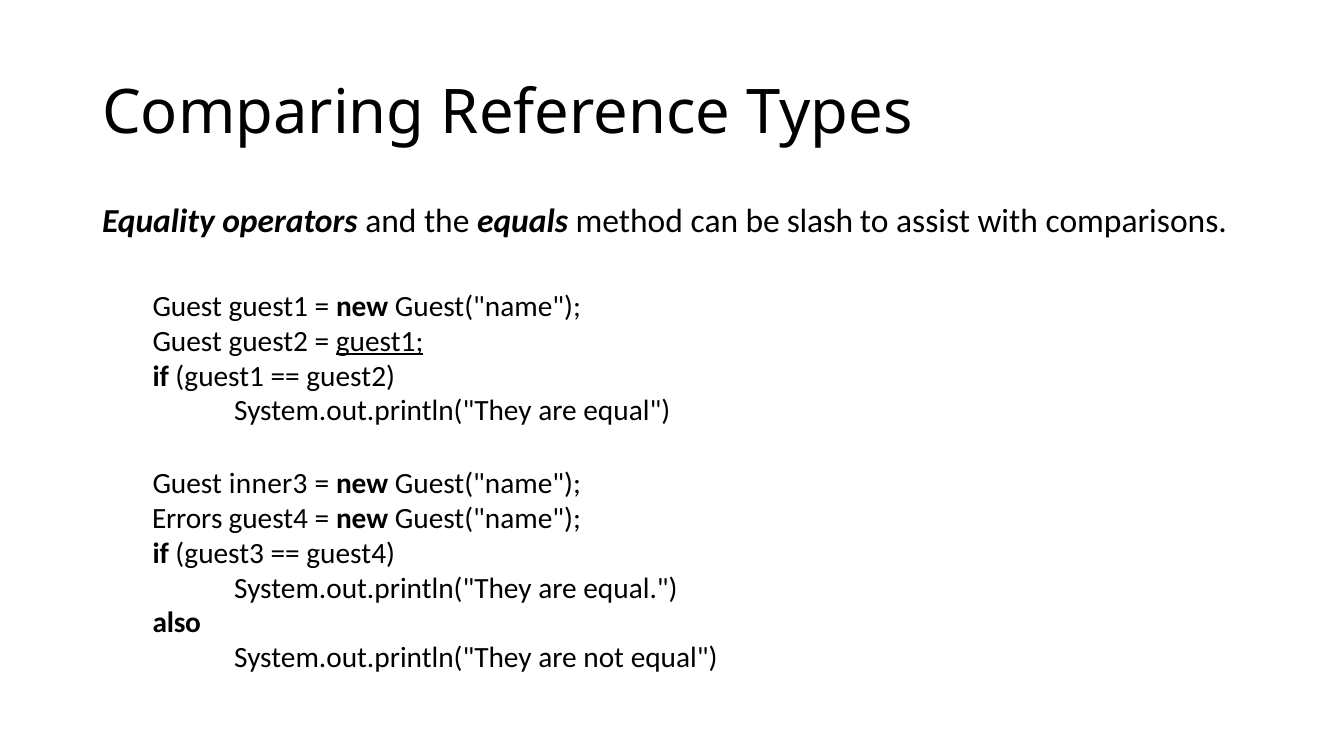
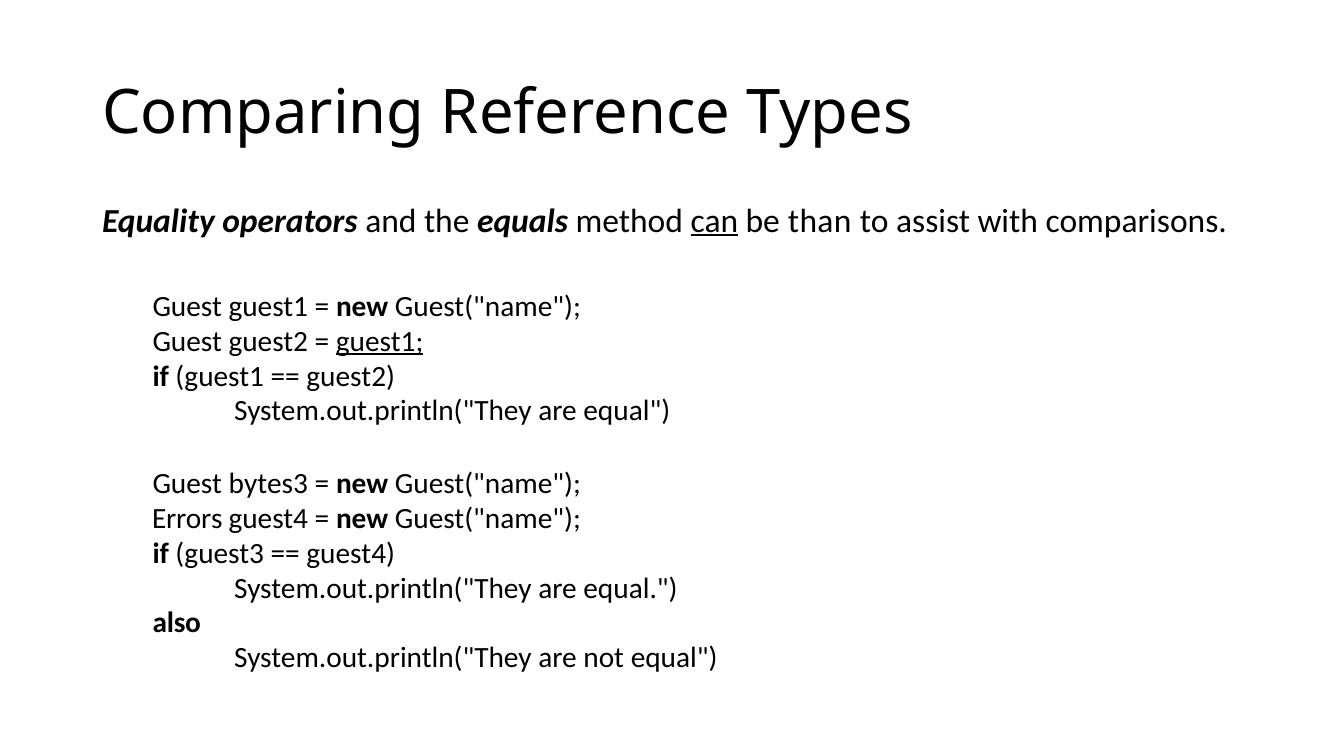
can underline: none -> present
slash: slash -> than
inner3: inner3 -> bytes3
